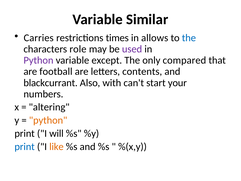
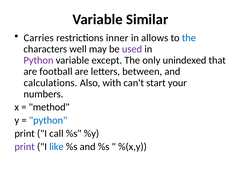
times: times -> inner
role: role -> well
compared: compared -> unindexed
contents: contents -> between
blackcurrant: blackcurrant -> calculations
altering: altering -> method
python at (48, 120) colour: orange -> blue
will: will -> call
print at (25, 146) colour: blue -> purple
like colour: orange -> blue
